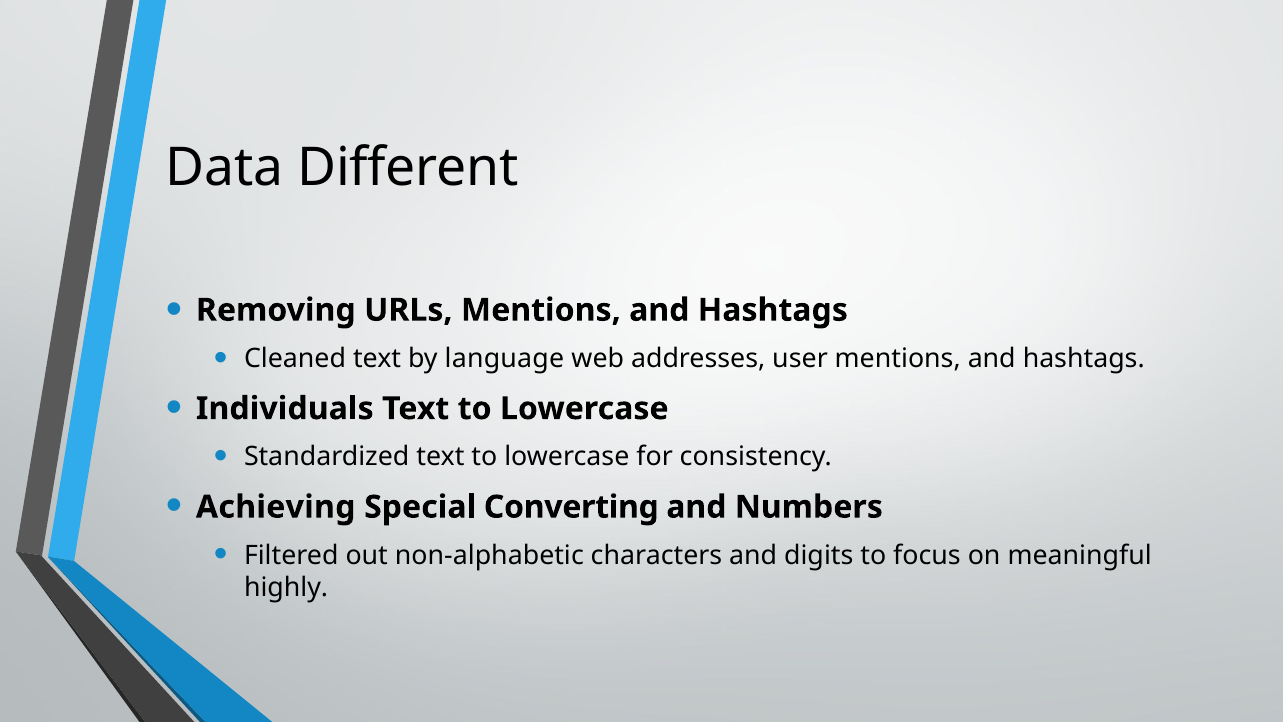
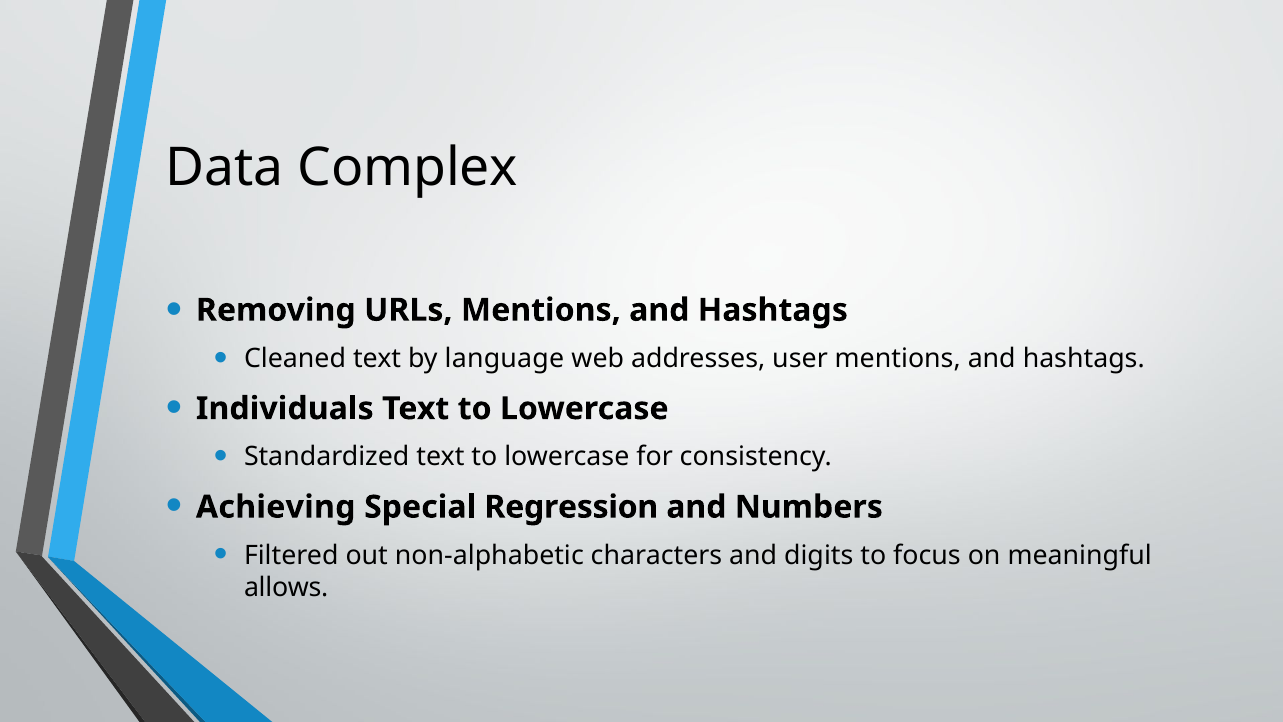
Different: Different -> Complex
Converting: Converting -> Regression
highly: highly -> allows
